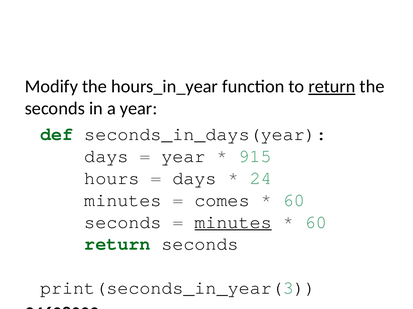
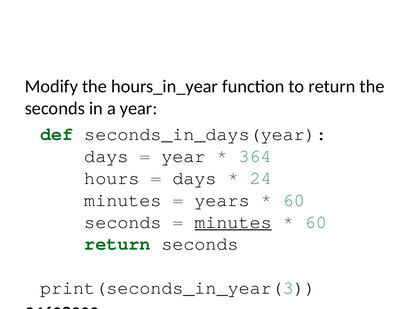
return at (332, 87) underline: present -> none
915: 915 -> 364
comes: comes -> years
